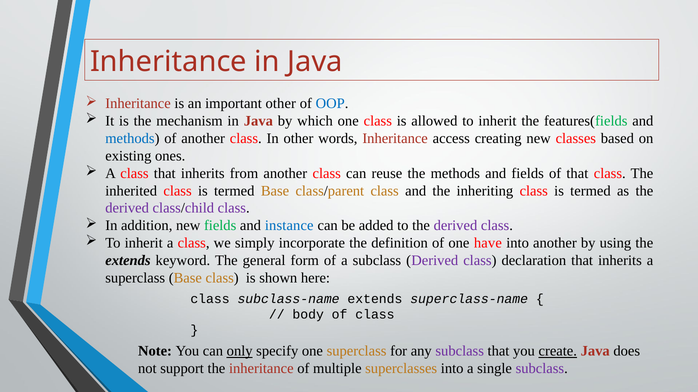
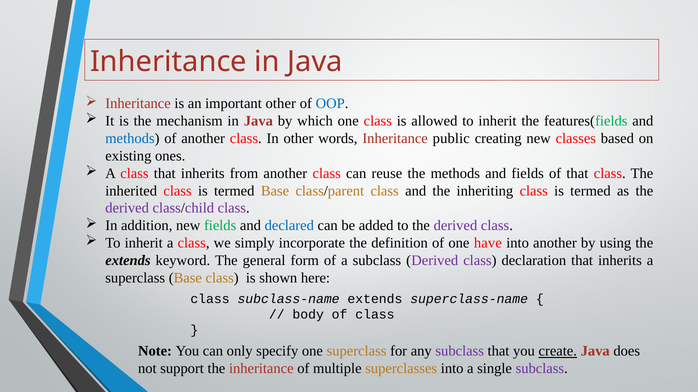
access: access -> public
instance: instance -> declared
only underline: present -> none
